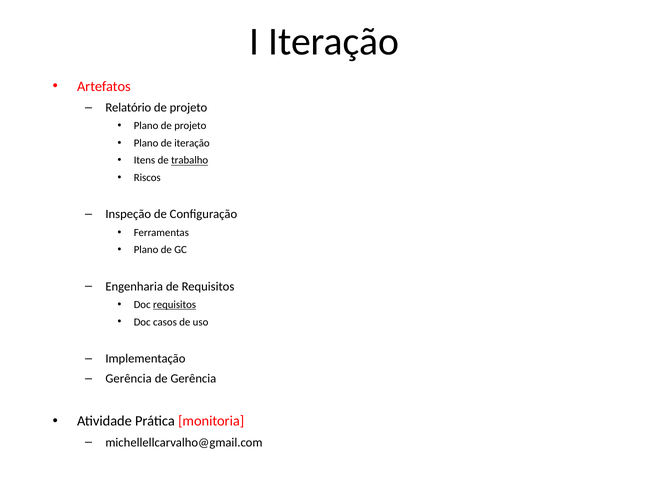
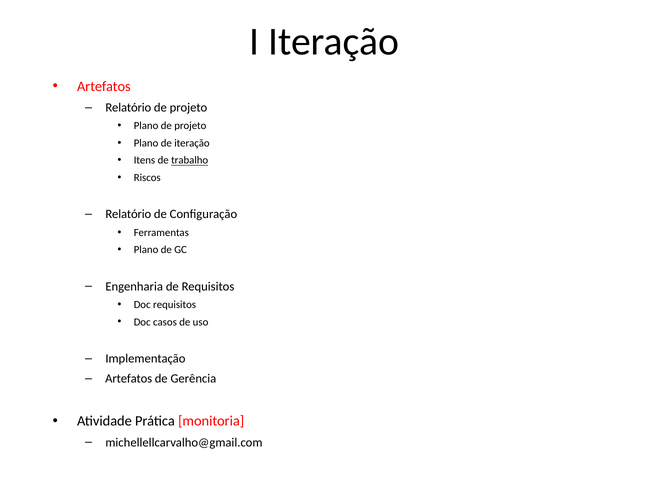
Inspeção at (128, 214): Inspeção -> Relatório
requisitos at (175, 305) underline: present -> none
Gerência at (129, 379): Gerência -> Artefatos
